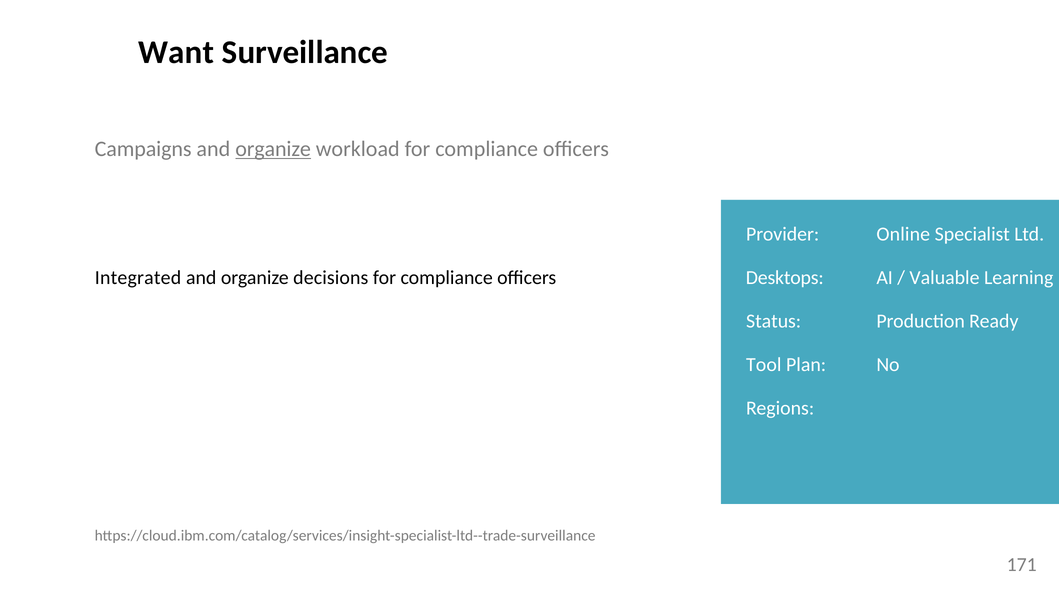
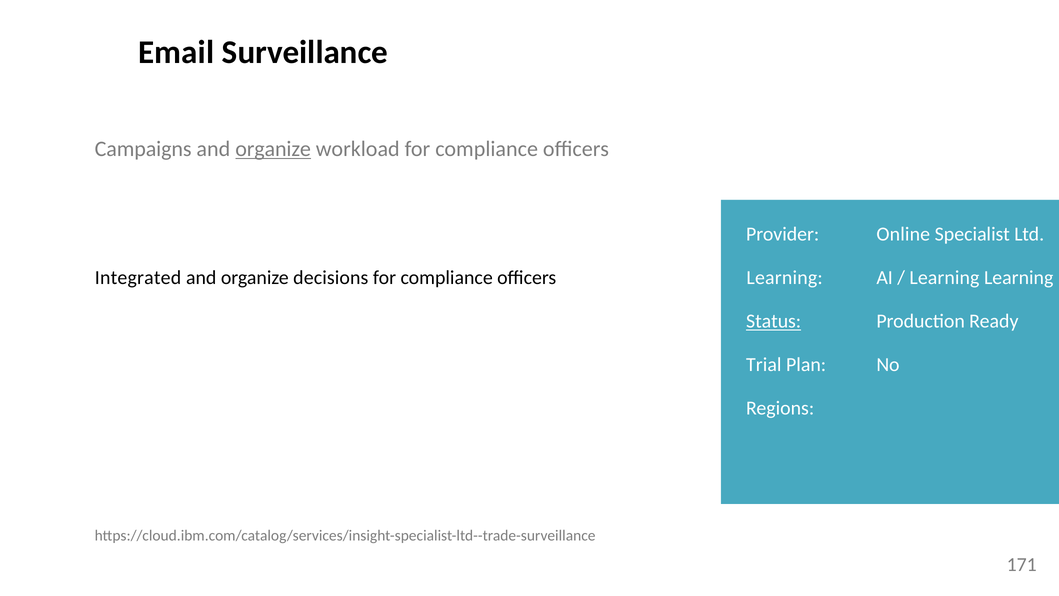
Want: Want -> Email
Desktops at (785, 278): Desktops -> Learning
Valuable at (944, 278): Valuable -> Learning
Status underline: none -> present
Tool: Tool -> Trial
